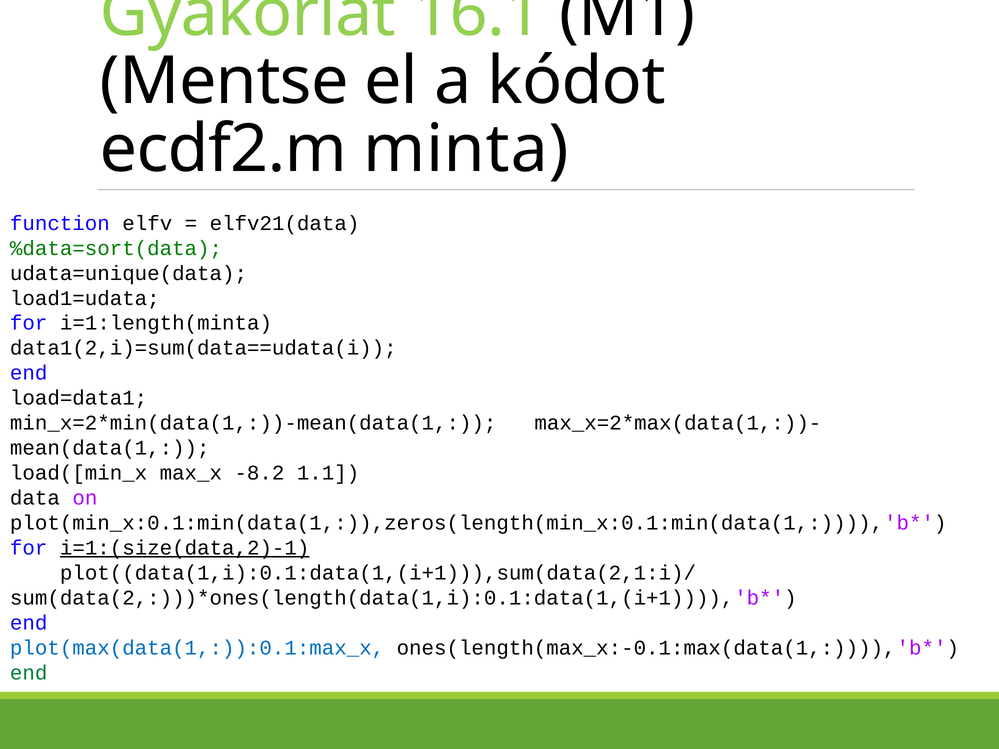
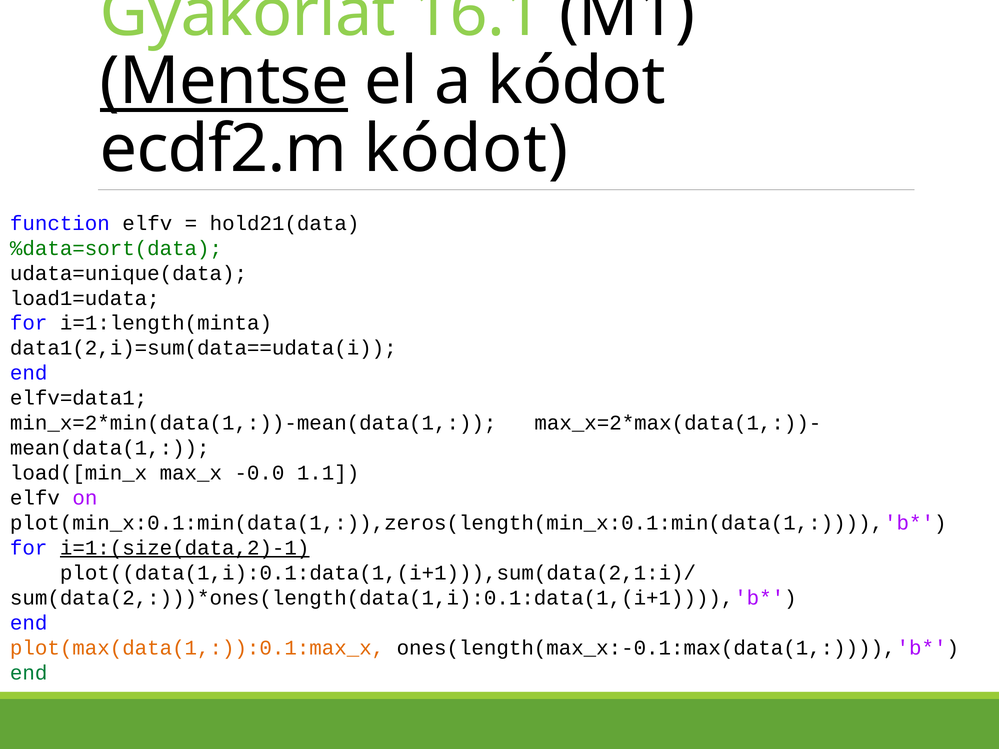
Mentse underline: none -> present
ecdf2.m minta: minta -> kódot
elfv21(data: elfv21(data -> hold21(data
load=data1: load=data1 -> elfv=data1
-8.2: -8.2 -> -0.0
data at (35, 498): data -> elfv
plot(max(data(1,:)):0.1:max_x colour: blue -> orange
